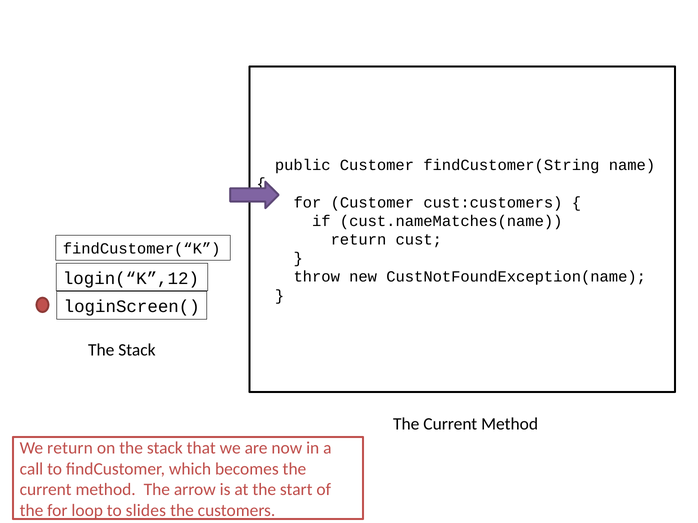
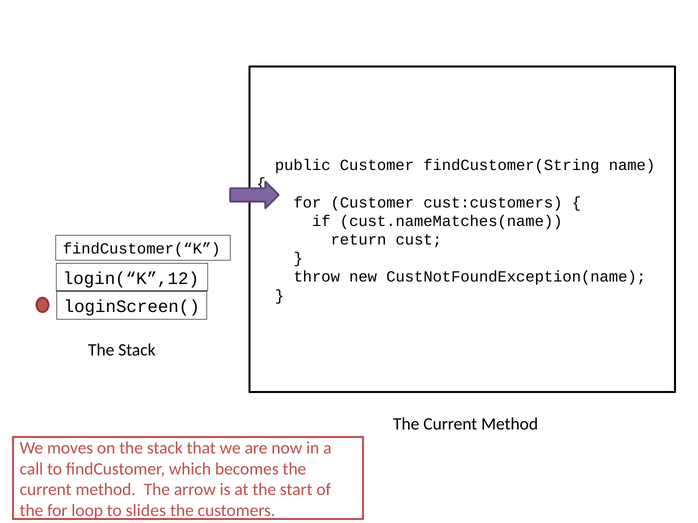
We return: return -> moves
